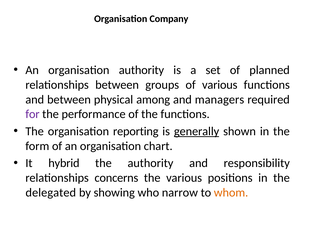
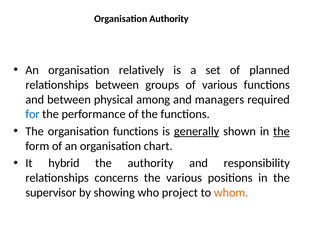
Organisation Company: Company -> Authority
organisation authority: authority -> relatively
for colour: purple -> blue
organisation reporting: reporting -> functions
the at (281, 131) underline: none -> present
delegated: delegated -> supervisor
narrow: narrow -> project
